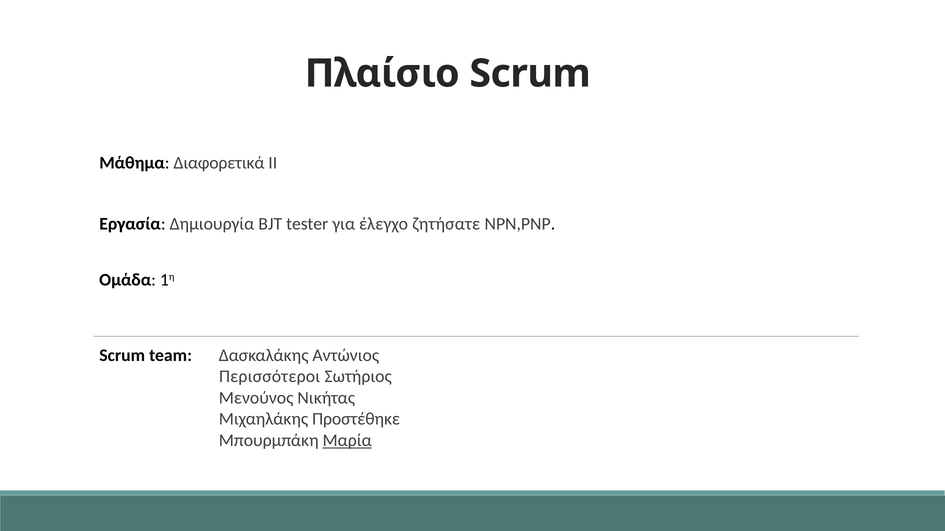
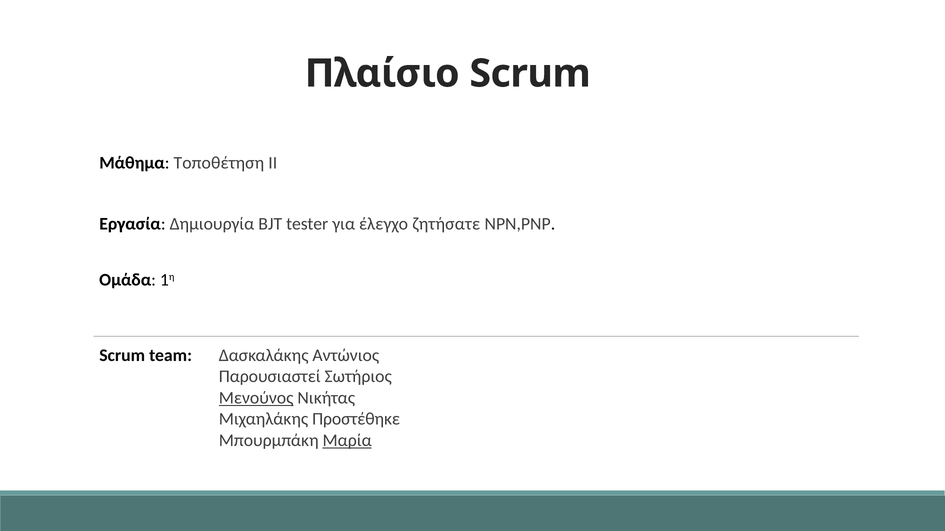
Διαφορετικά: Διαφορετικά -> Τοποθέτηση
Περισσότεροι: Περισσότεροι -> Παρουσιαστεί
Μενούνος underline: none -> present
